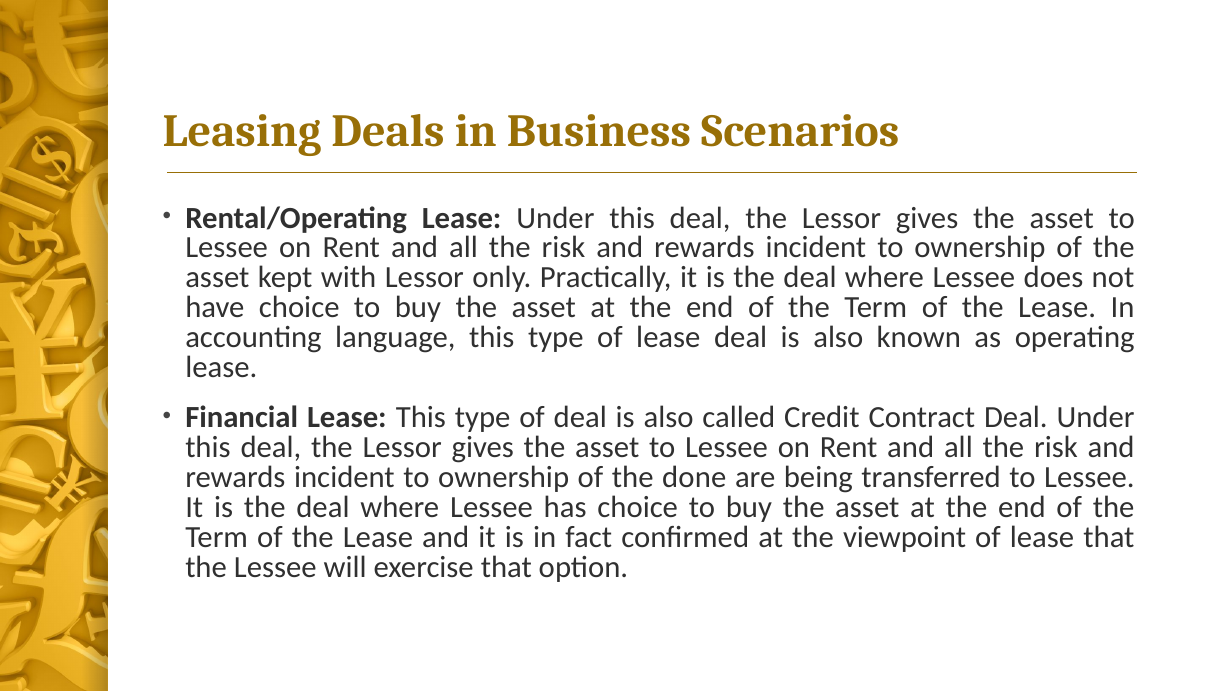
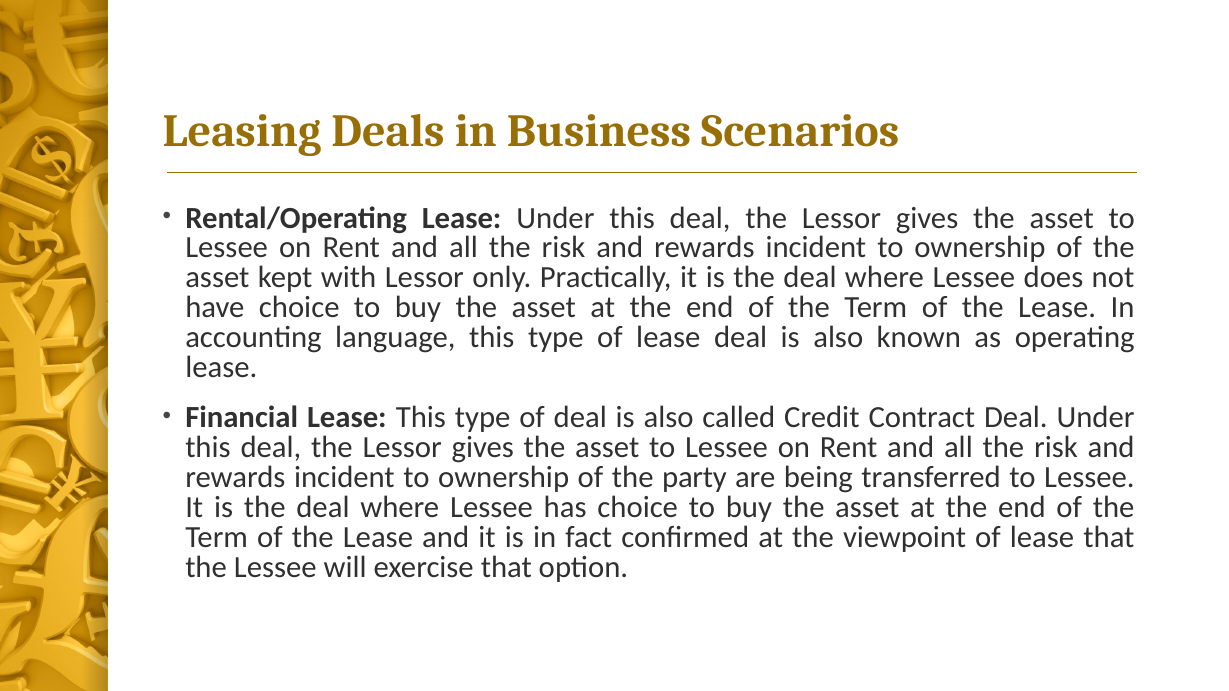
done: done -> party
